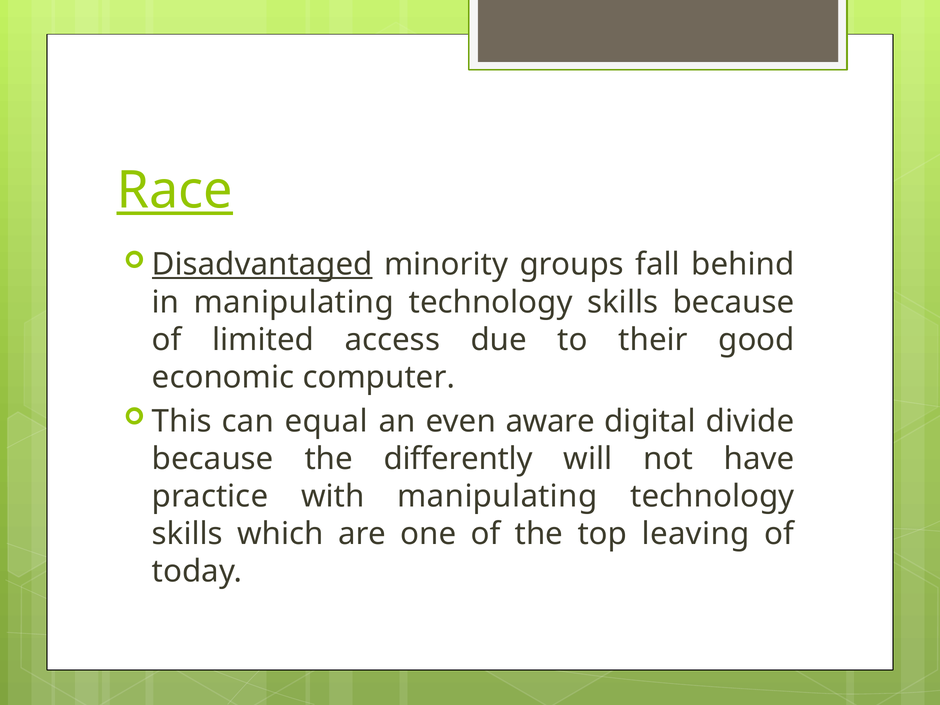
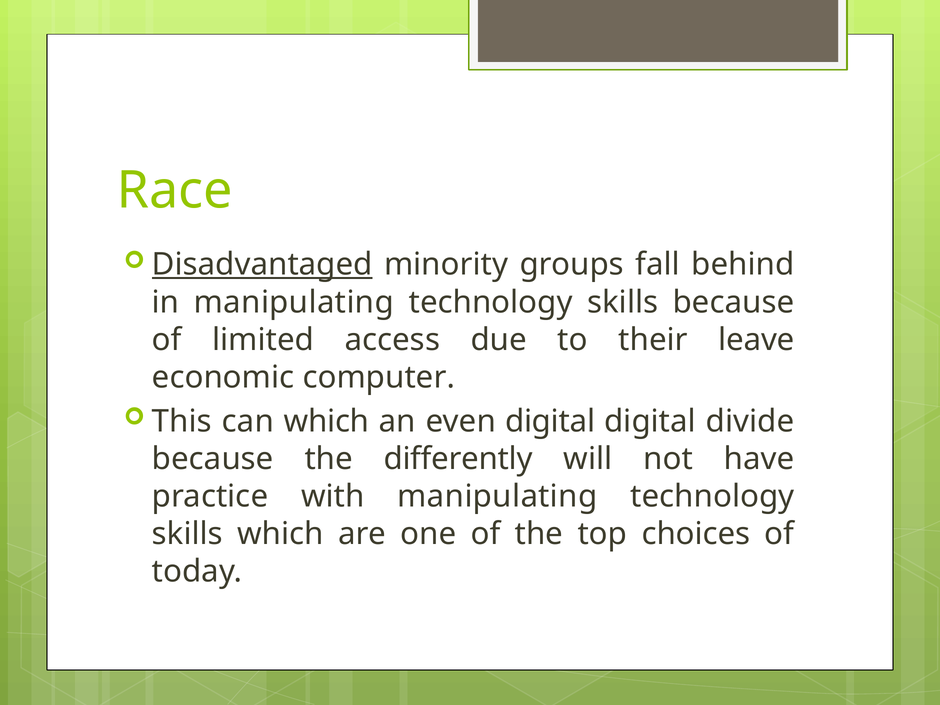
Race underline: present -> none
good: good -> leave
can equal: equal -> which
even aware: aware -> digital
leaving: leaving -> choices
